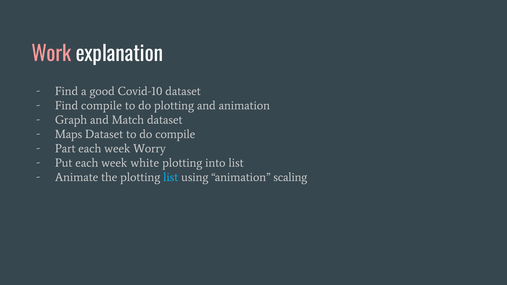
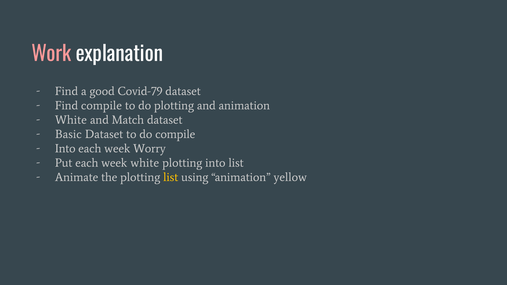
Covid-10: Covid-10 -> Covid-79
Graph at (71, 120): Graph -> White
Maps: Maps -> Basic
Part at (65, 149): Part -> Into
list at (171, 177) colour: light blue -> yellow
scaling: scaling -> yellow
